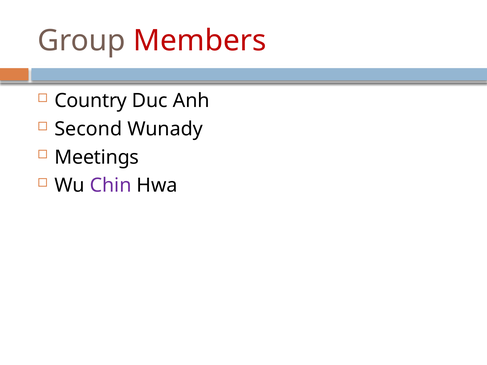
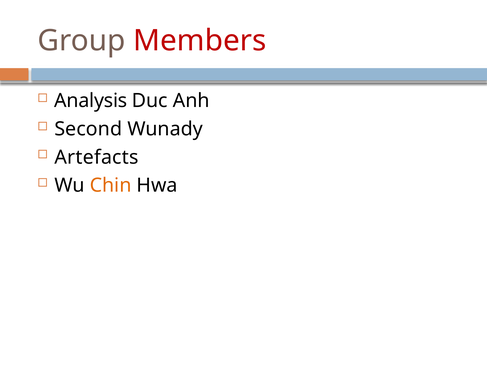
Country: Country -> Analysis
Meetings: Meetings -> Artefacts
Chin colour: purple -> orange
